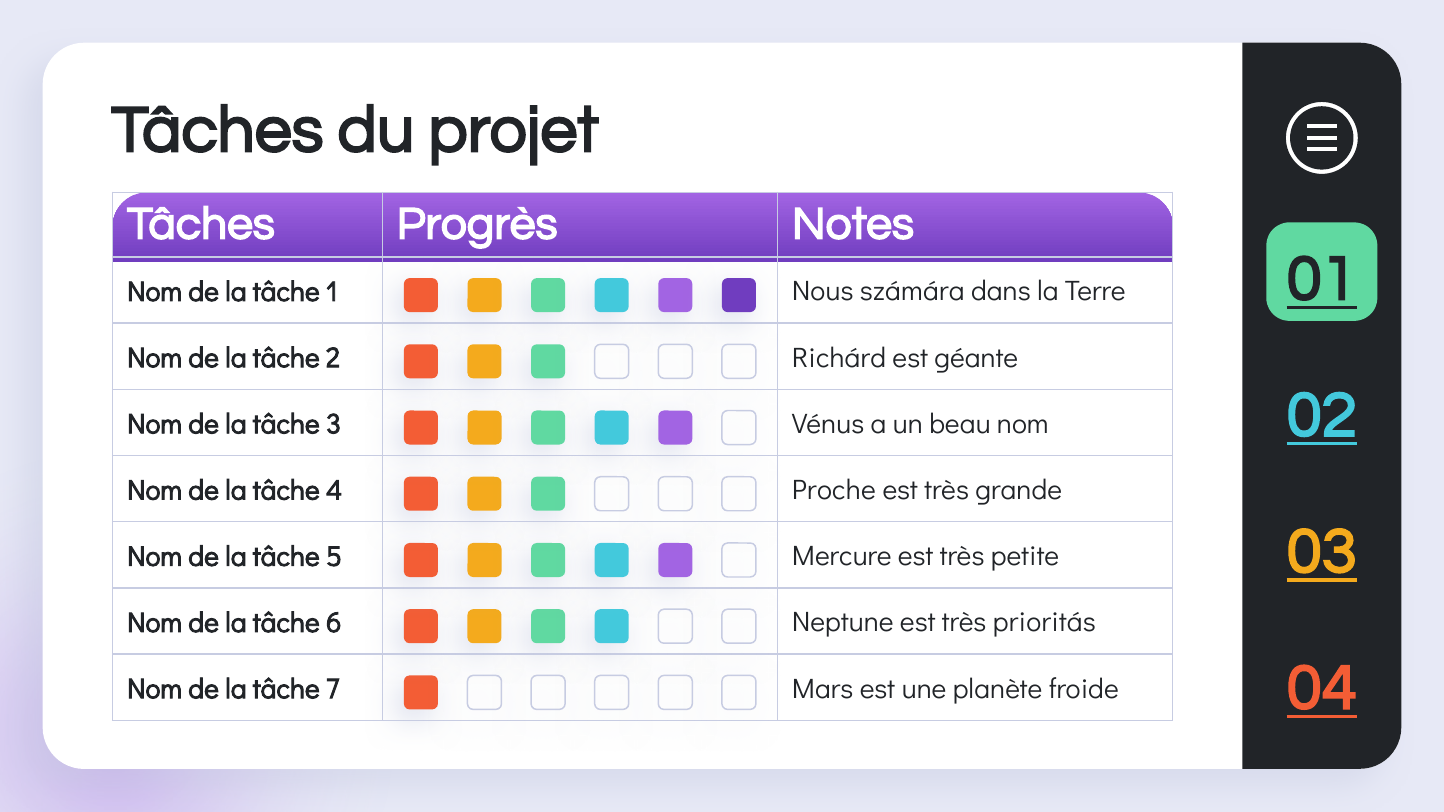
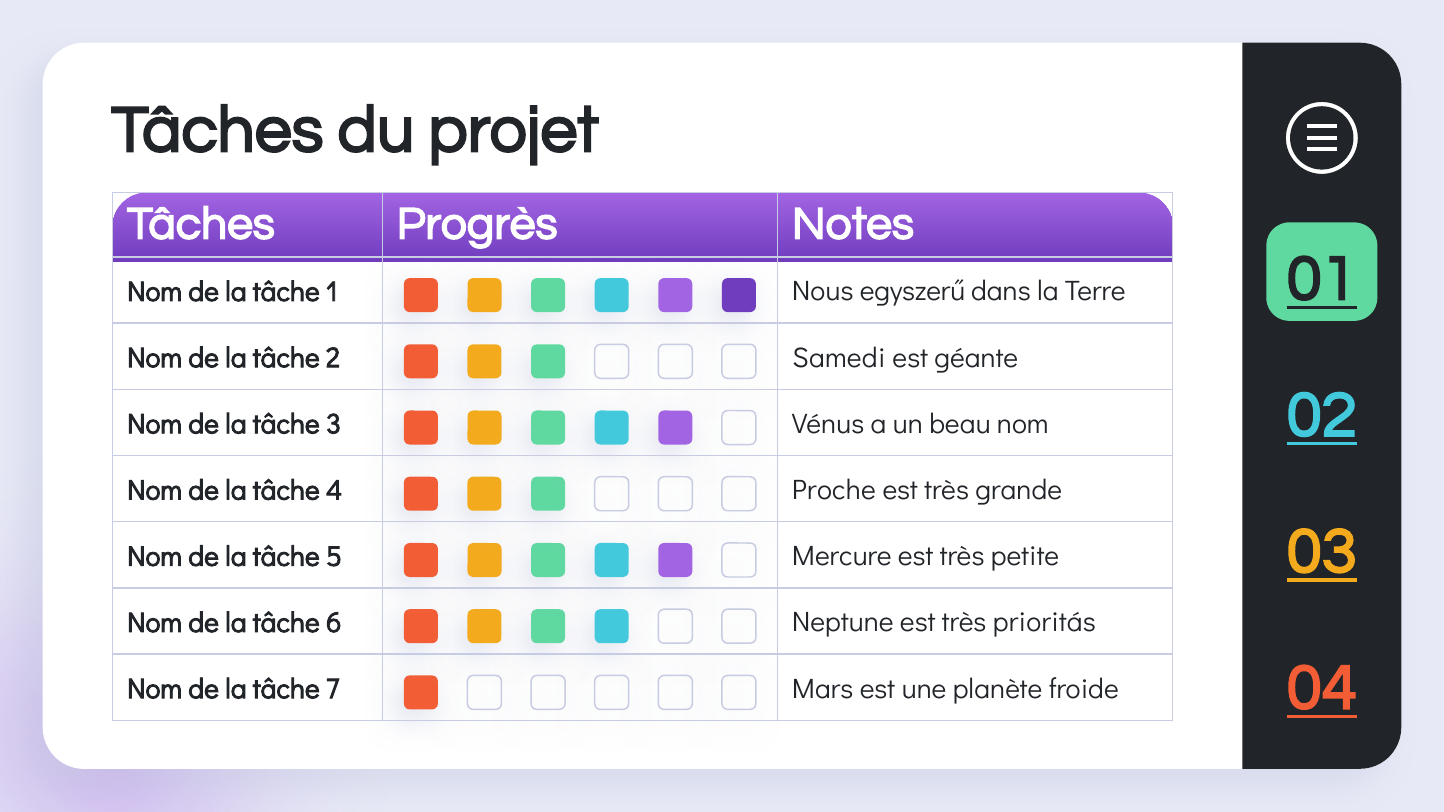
számára: számára -> egyszerű
Richárd: Richárd -> Samedi
